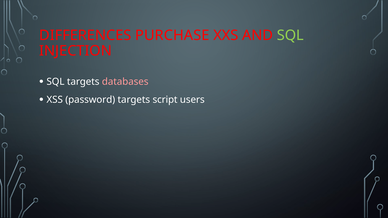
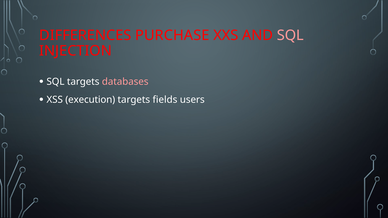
SQL at (290, 35) colour: light green -> pink
password: password -> execution
script: script -> fields
